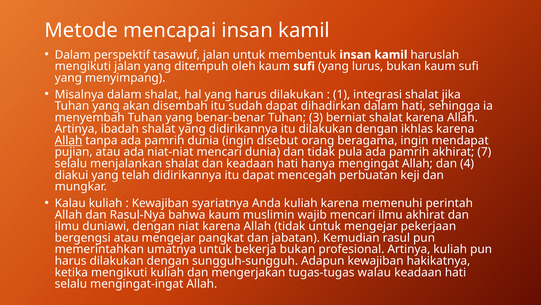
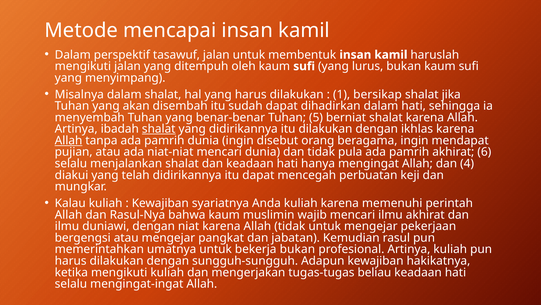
integrasi: integrasi -> bersikap
3: 3 -> 5
shalat at (159, 129) underline: none -> present
7: 7 -> 6
walau: walau -> beliau
